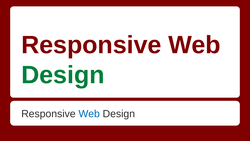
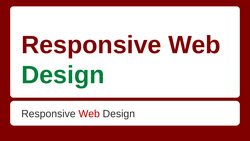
Web at (89, 114) colour: blue -> red
